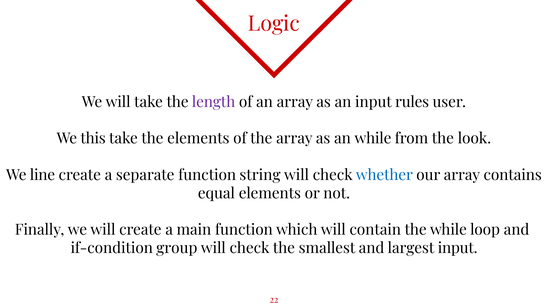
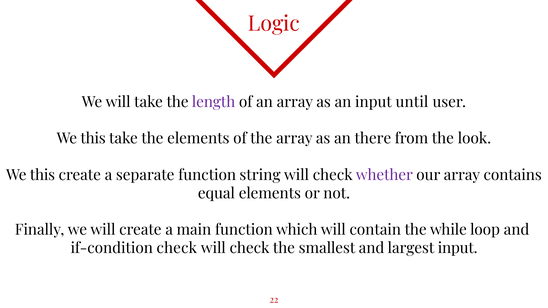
rules: rules -> until
an while: while -> there
line at (42, 175): line -> this
whether colour: blue -> purple
if-condition group: group -> check
